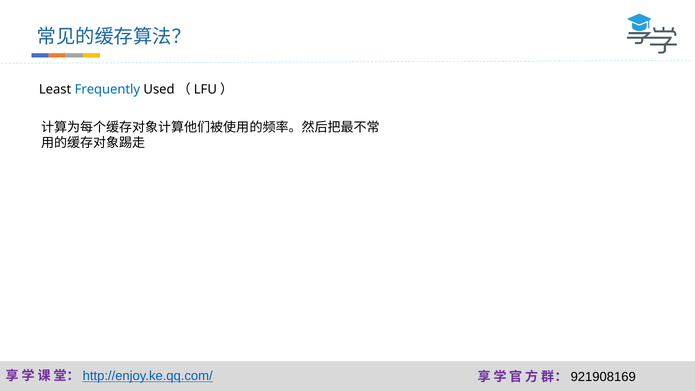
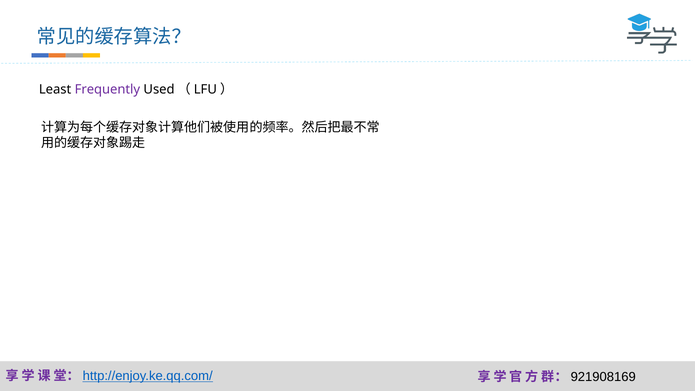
Frequently colour: blue -> purple
